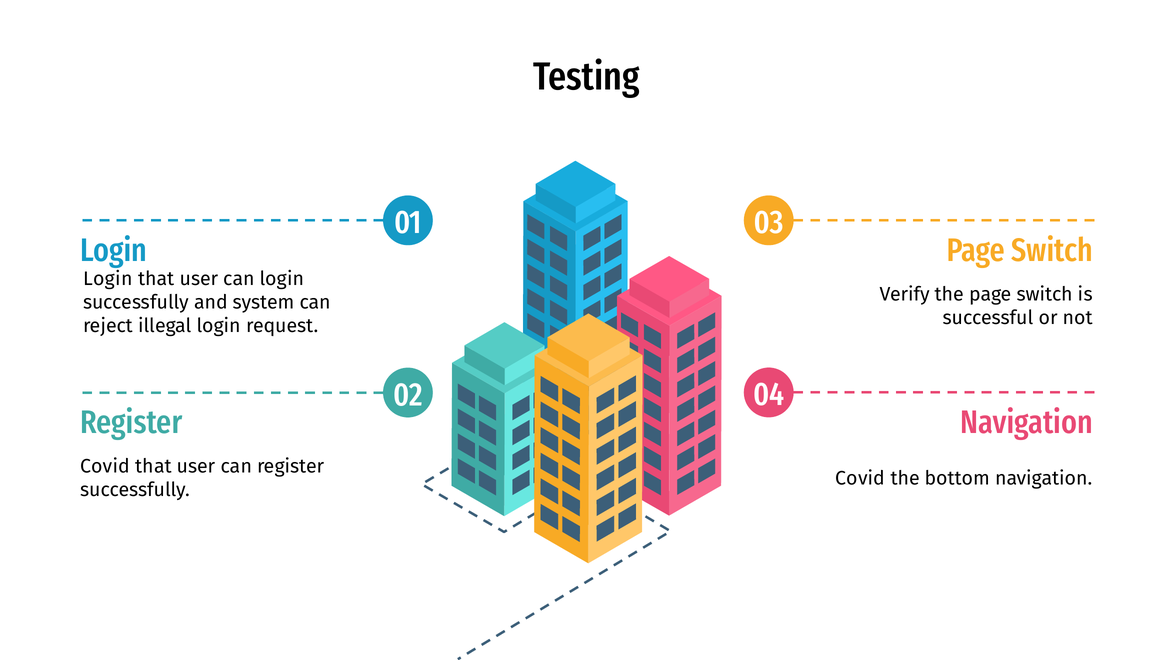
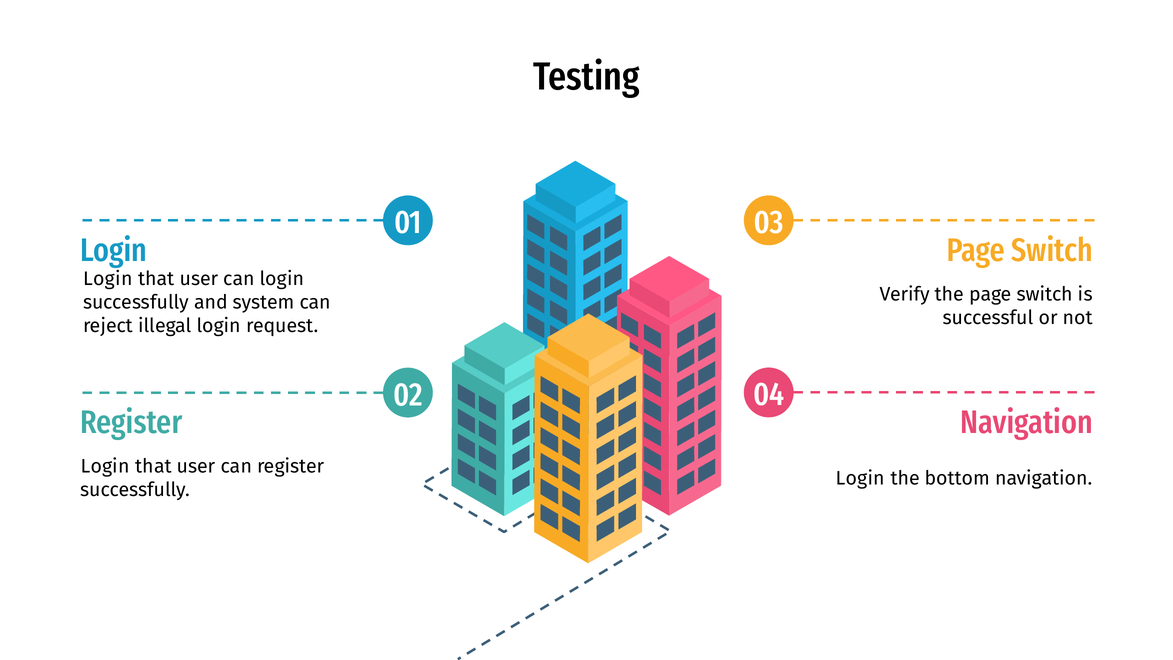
Covid at (105, 466): Covid -> Login
Covid at (860, 478): Covid -> Login
